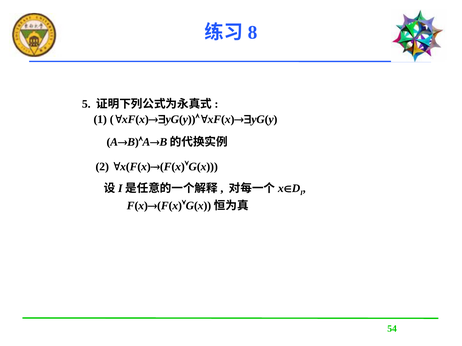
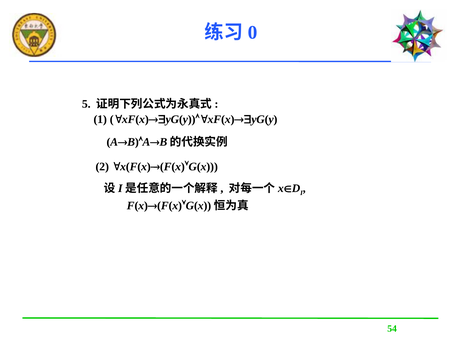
8: 8 -> 0
